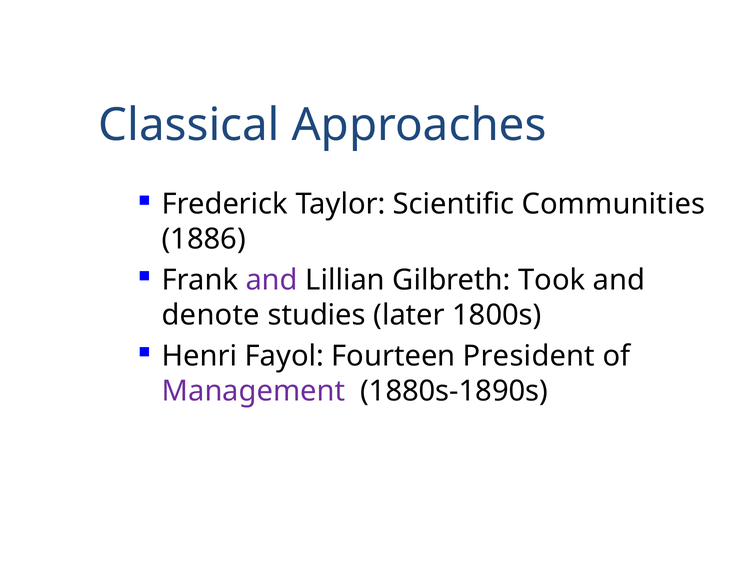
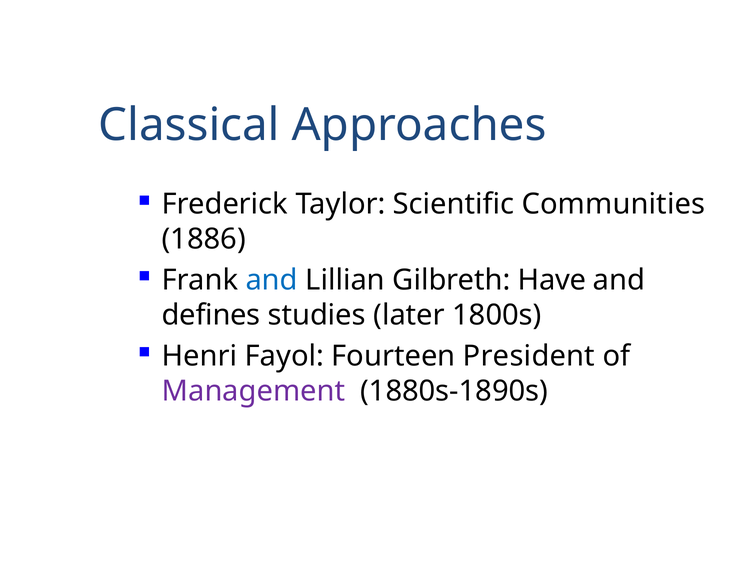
and at (272, 280) colour: purple -> blue
Took: Took -> Have
denote: denote -> defines
